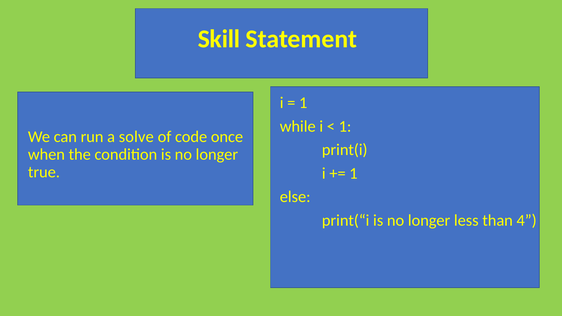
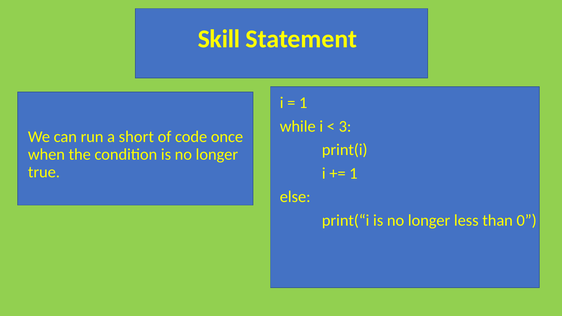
1 at (345, 126): 1 -> 3
solve: solve -> short
4: 4 -> 0
